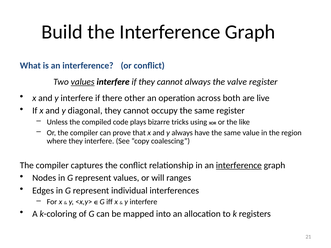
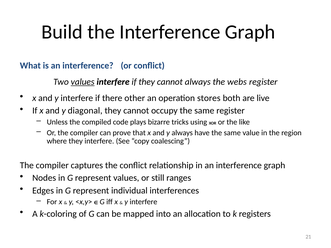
valve: valve -> webs
across: across -> stores
interference at (239, 166) underline: present -> none
will: will -> still
